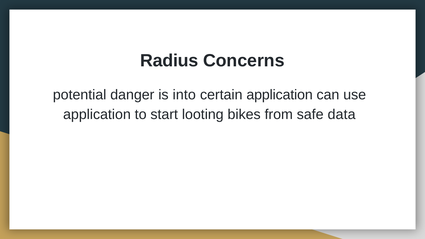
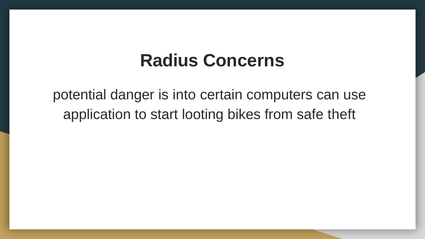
certain application: application -> computers
data: data -> theft
